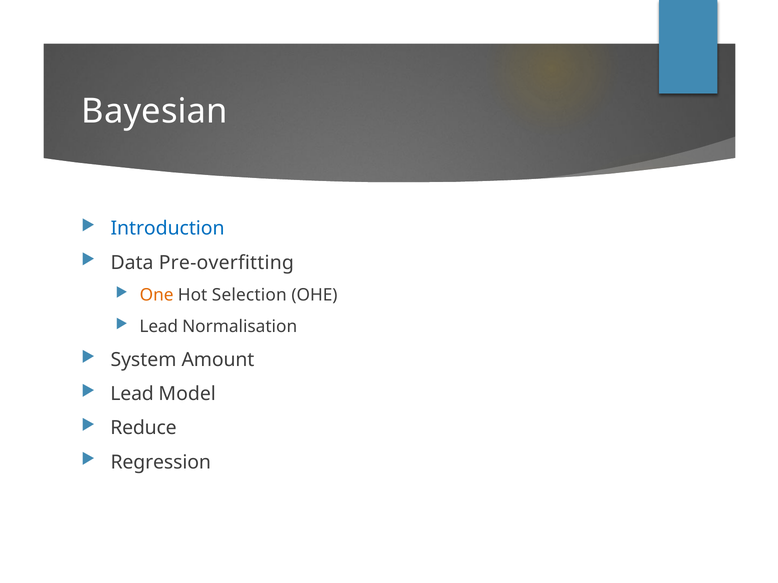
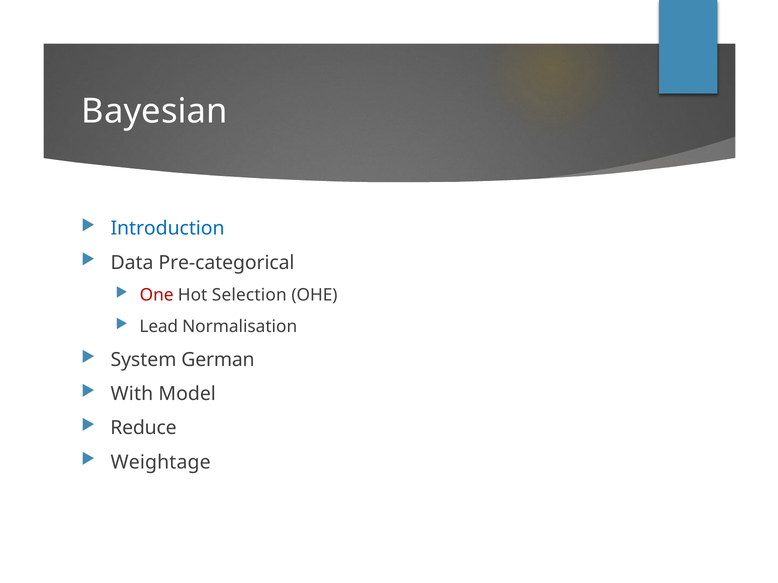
Pre-overfitting: Pre-overfitting -> Pre-categorical
One colour: orange -> red
Amount: Amount -> German
Lead at (132, 394): Lead -> With
Regression: Regression -> Weightage
